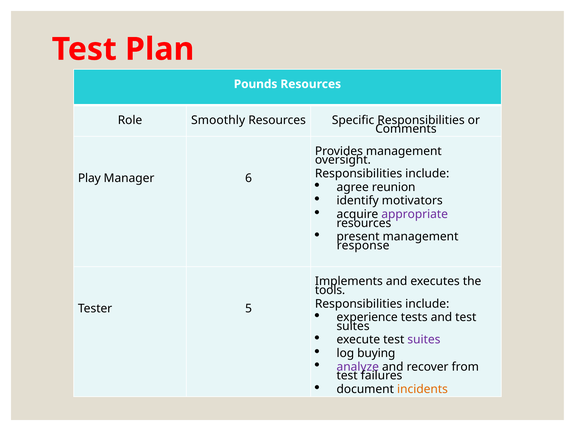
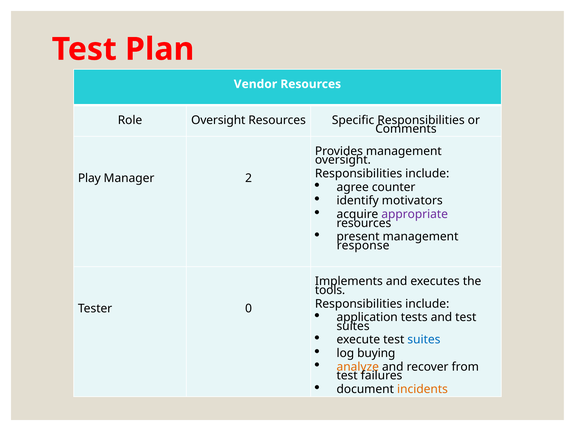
Pounds: Pounds -> Vendor
Role Smoothly: Smoothly -> Oversight
6: 6 -> 2
reunion: reunion -> counter
5: 5 -> 0
experience: experience -> application
suites at (424, 340) colour: purple -> blue
analyze colour: purple -> orange
